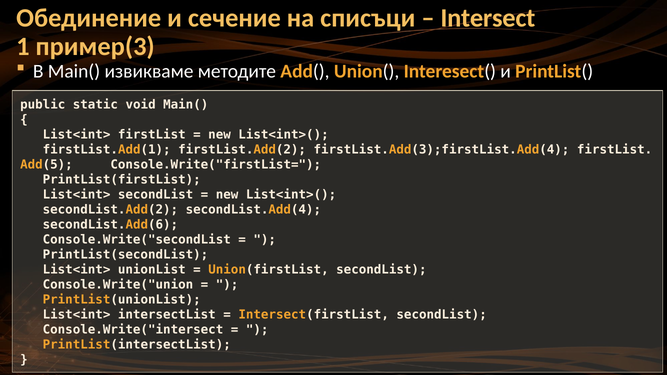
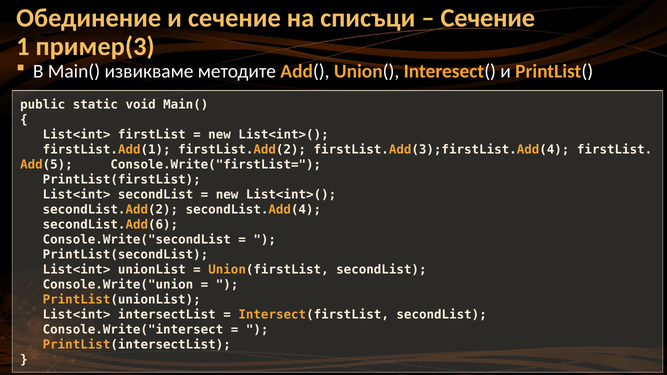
Intersect at (488, 18): Intersect -> Сечение
